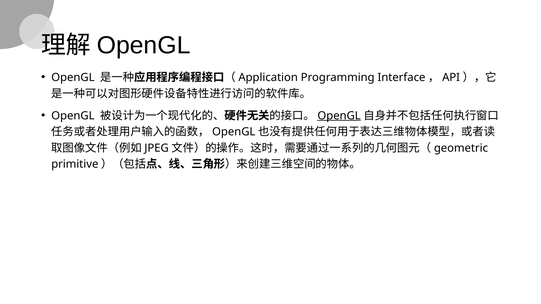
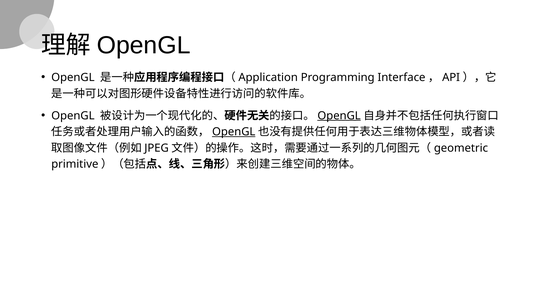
OpenGL at (234, 132) underline: none -> present
